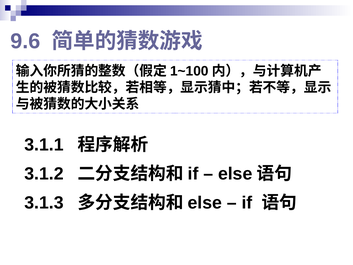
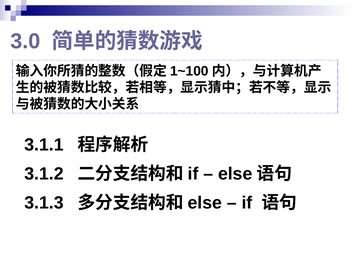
9.6: 9.6 -> 3.0
